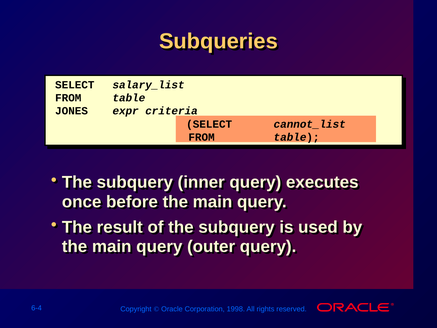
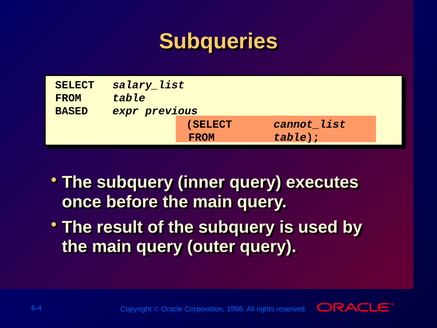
JONES: JONES -> BASED
criteria: criteria -> previous
